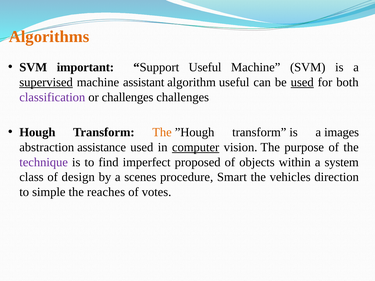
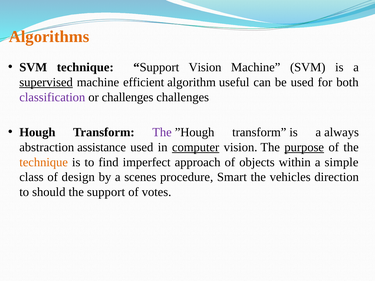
SVM important: important -> technique
Support Useful: Useful -> Vision
assistant: assistant -> efficient
used at (302, 82) underline: present -> none
The at (162, 132) colour: orange -> purple
images: images -> always
purpose underline: none -> present
technique at (44, 162) colour: purple -> orange
proposed: proposed -> approach
system: system -> simple
simple: simple -> should
the reaches: reaches -> support
